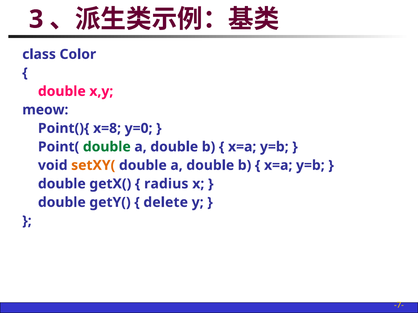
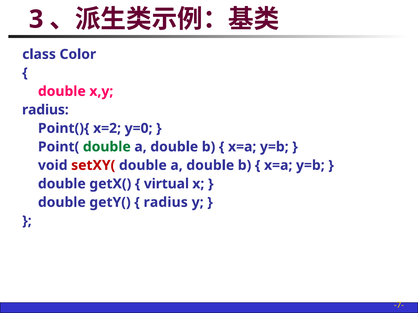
meow at (45, 110): meow -> radius
x=8: x=8 -> x=2
setXY( colour: orange -> red
radius: radius -> virtual
delete at (166, 203): delete -> radius
